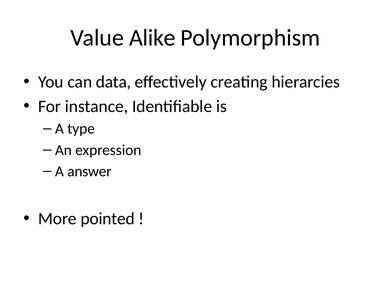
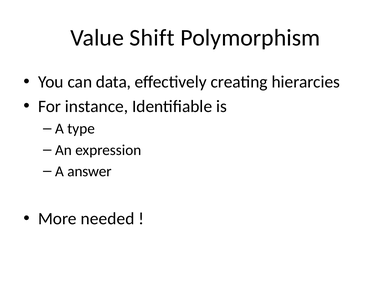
Alike: Alike -> Shift
pointed: pointed -> needed
